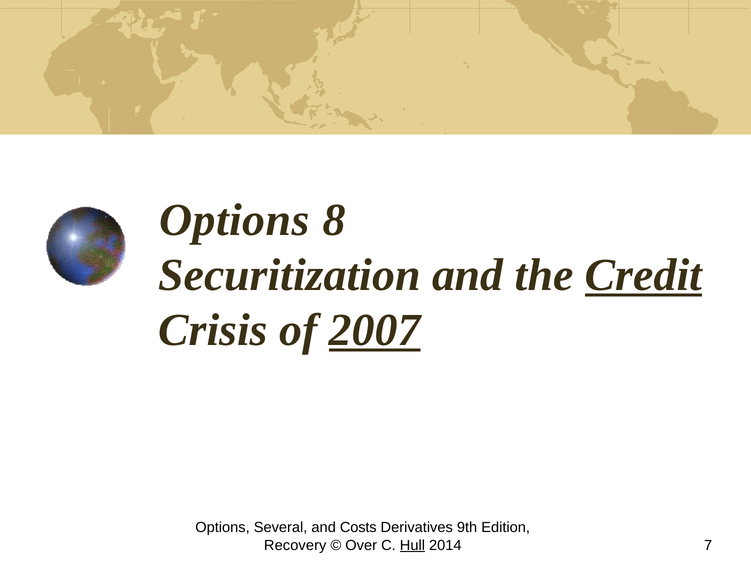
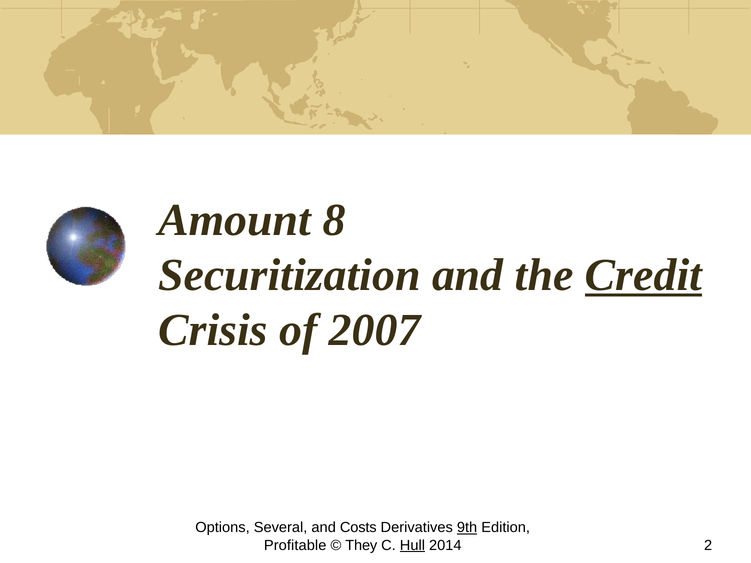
Options at (234, 220): Options -> Amount
2007 underline: present -> none
9th underline: none -> present
Recovery: Recovery -> Profitable
Over: Over -> They
7: 7 -> 2
